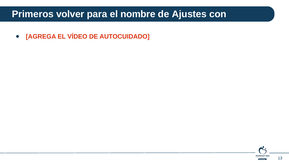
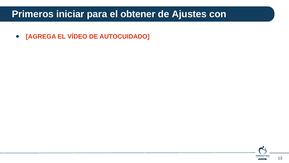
volver: volver -> iniciar
nombre: nombre -> obtener
